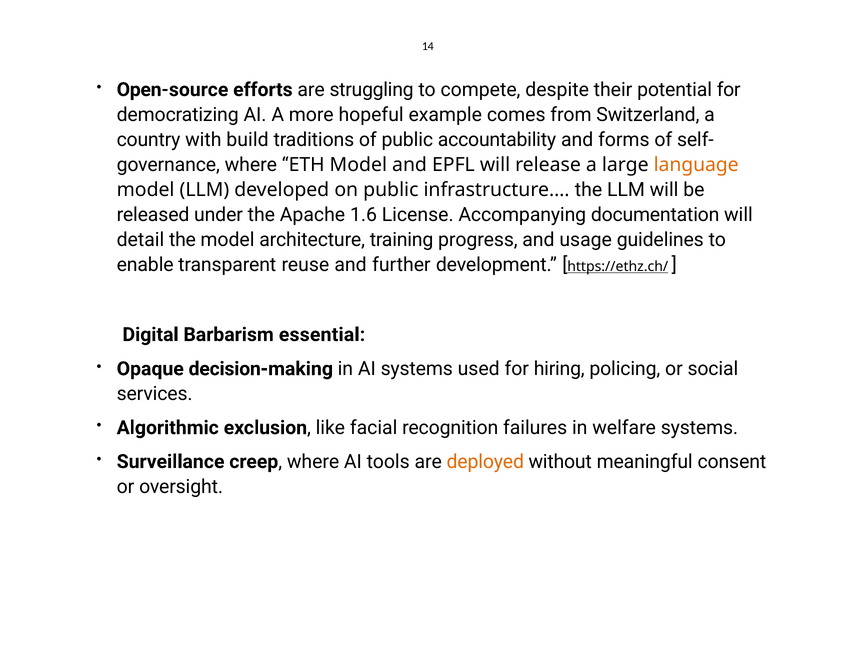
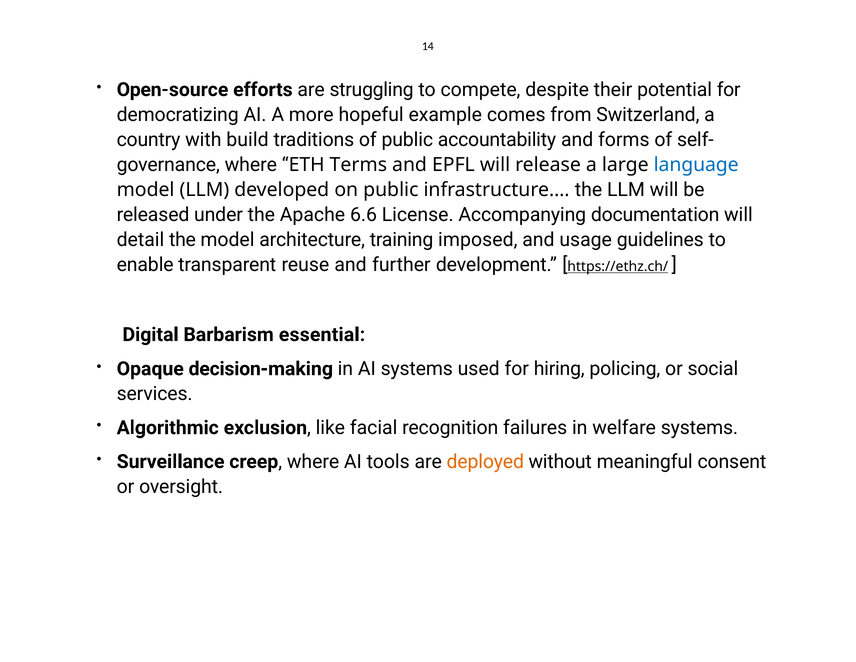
ETH Model: Model -> Terms
language colour: orange -> blue
1.6: 1.6 -> 6.6
progress: progress -> imposed
